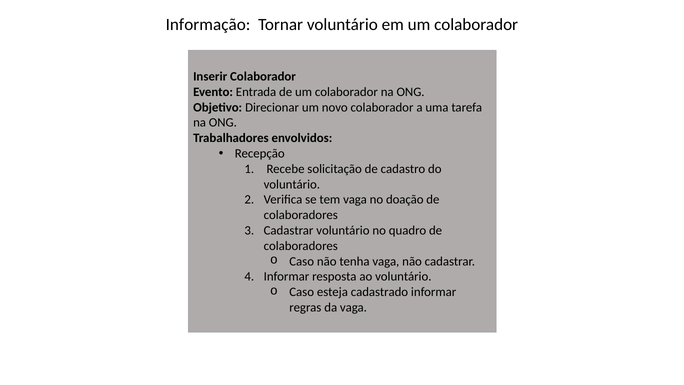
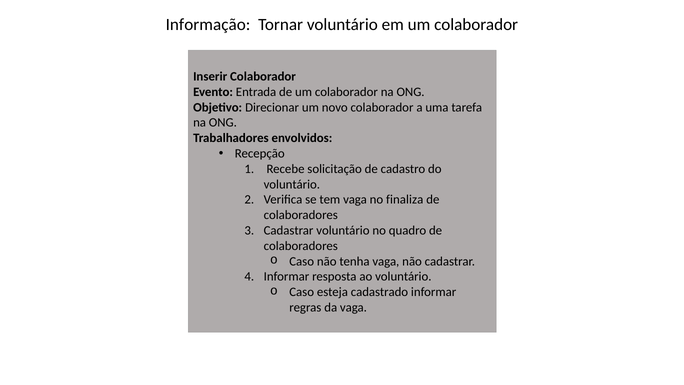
doação: doação -> finaliza
